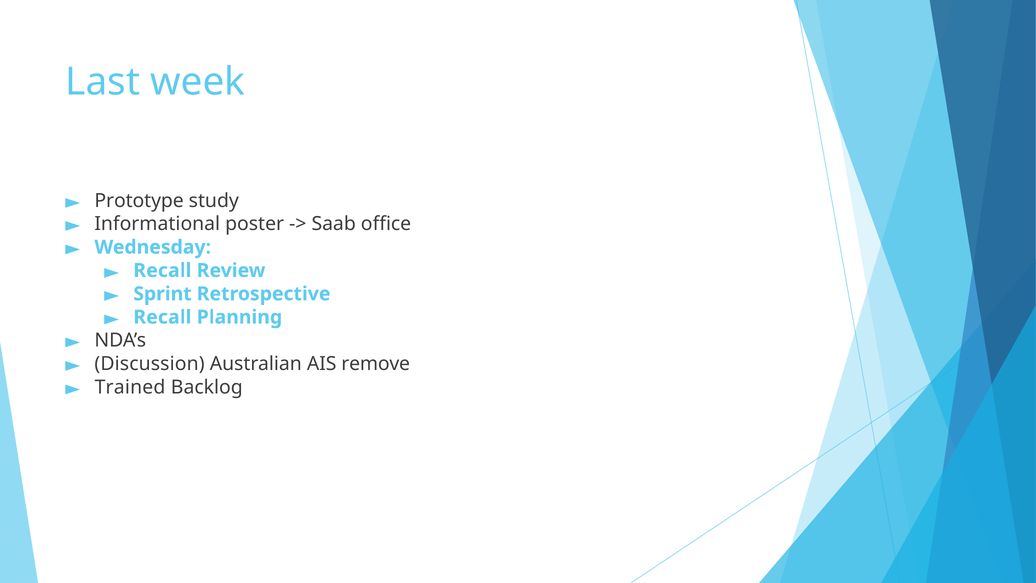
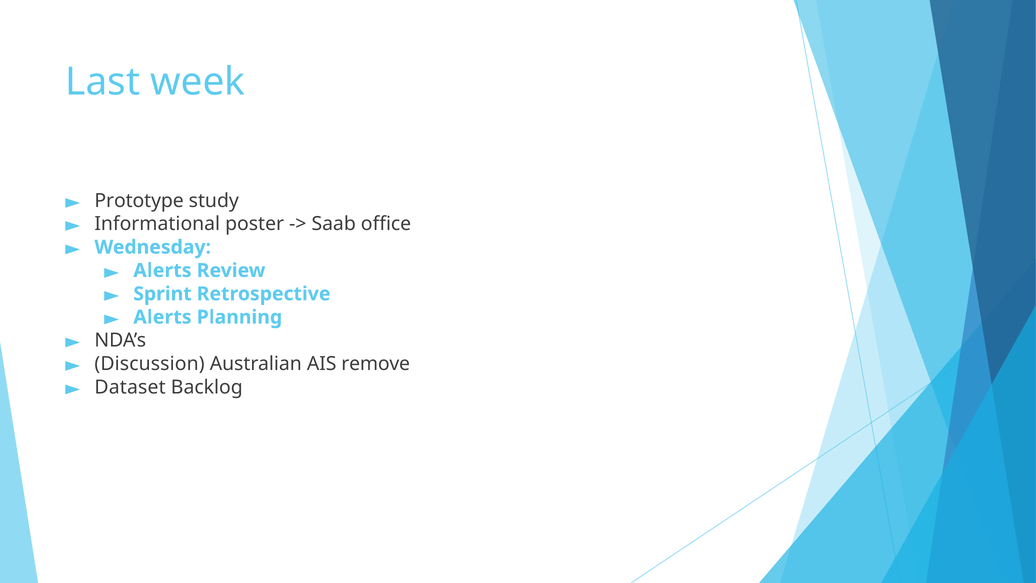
Recall at (162, 270): Recall -> Alerts
Recall at (162, 317): Recall -> Alerts
Trained: Trained -> Dataset
